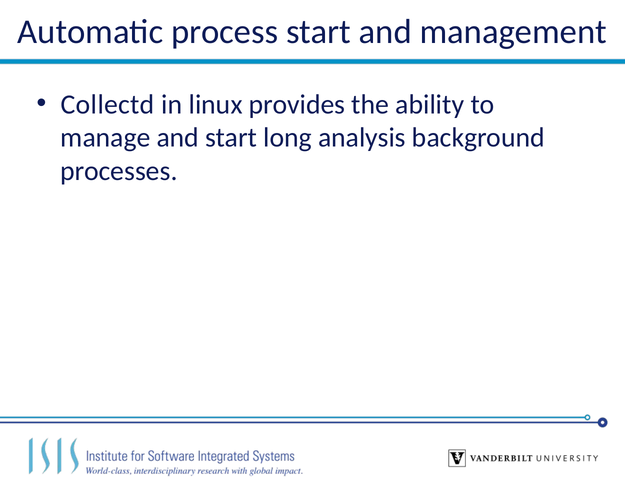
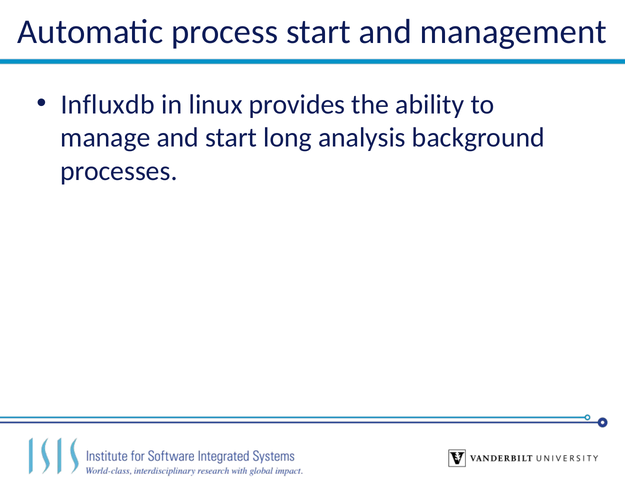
Collectd: Collectd -> Influxdb
